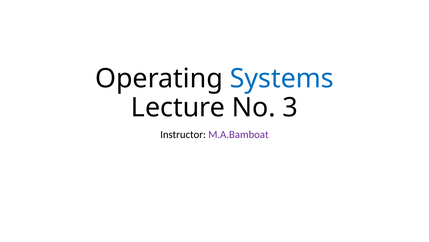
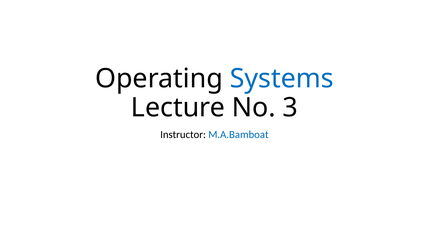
M.A.Bamboat colour: purple -> blue
